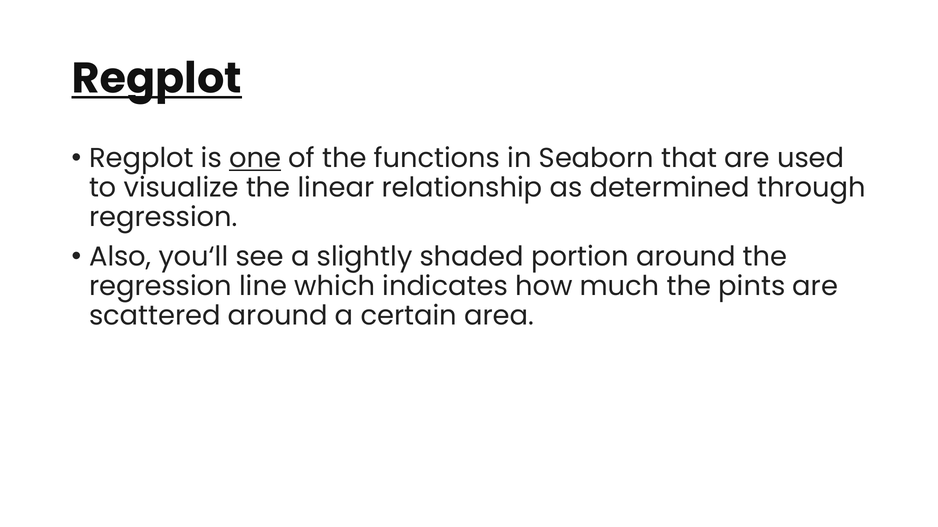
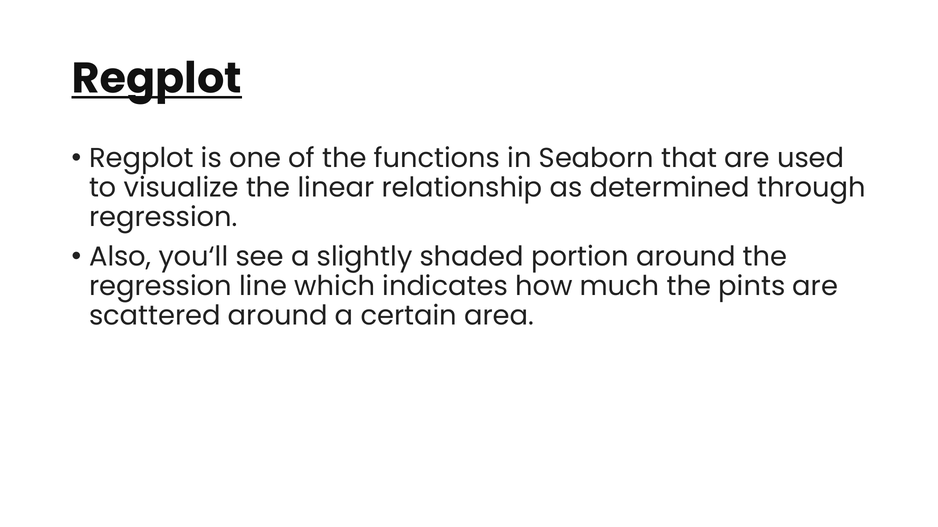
one underline: present -> none
